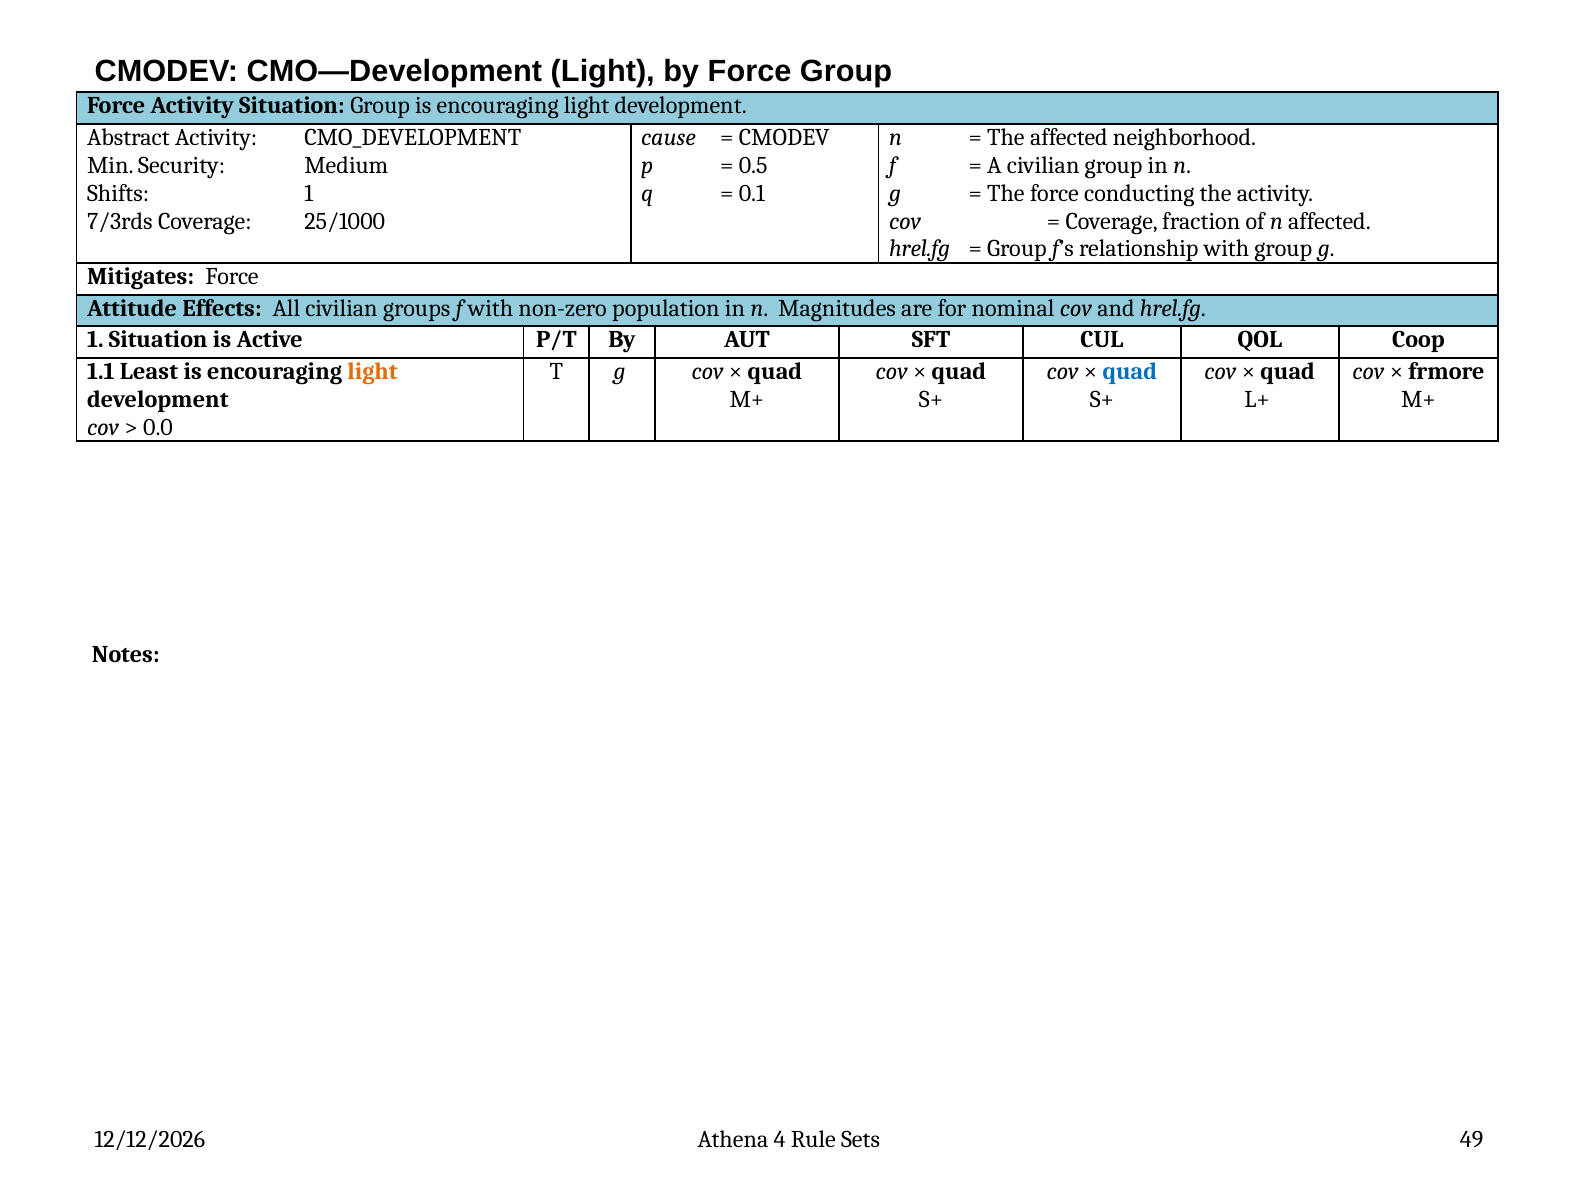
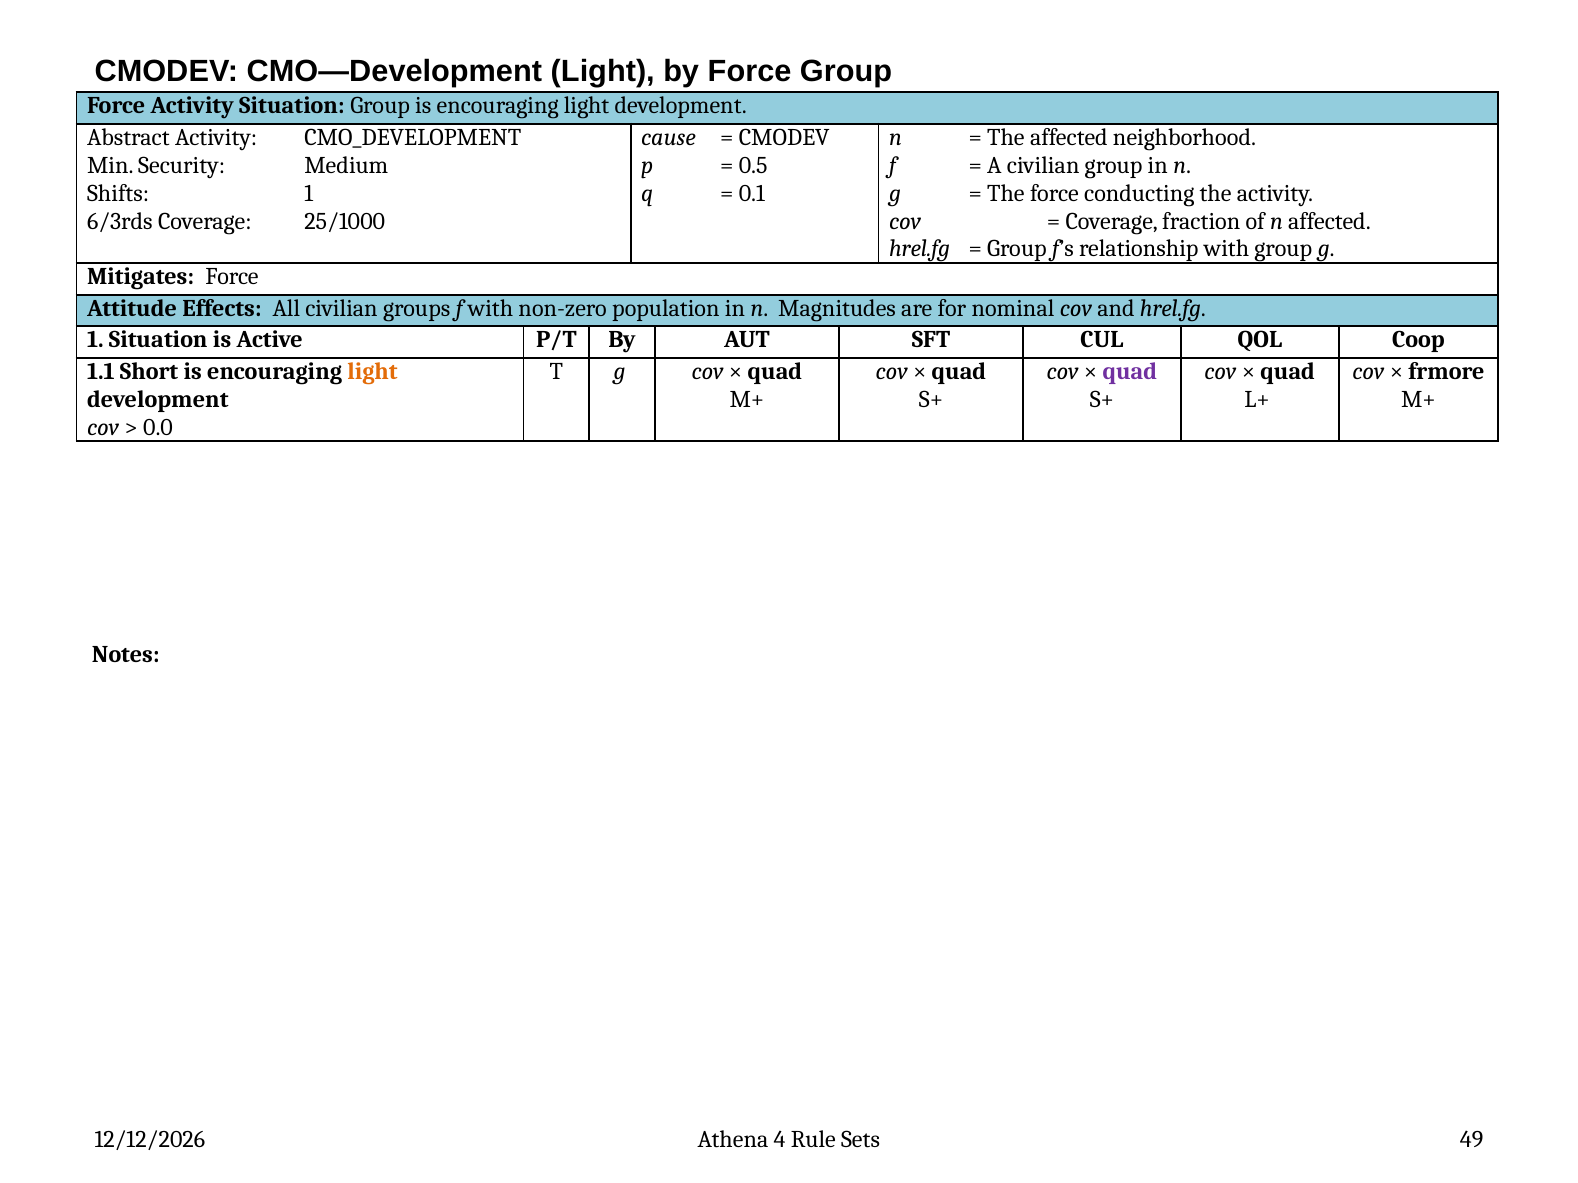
7/3rds: 7/3rds -> 6/3rds
Least: Least -> Short
quad at (1130, 372) colour: blue -> purple
